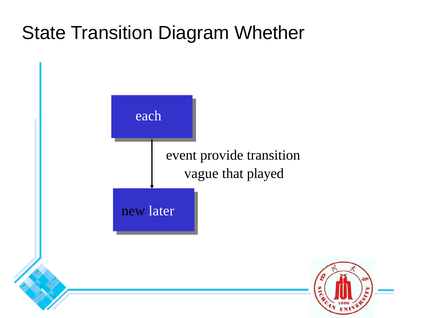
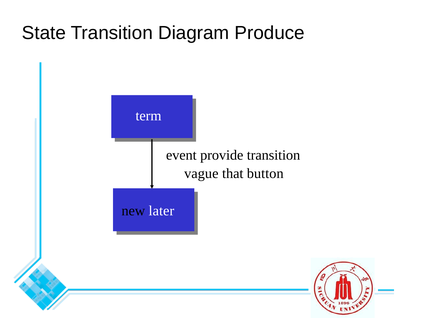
Whether: Whether -> Produce
each: each -> term
played: played -> button
